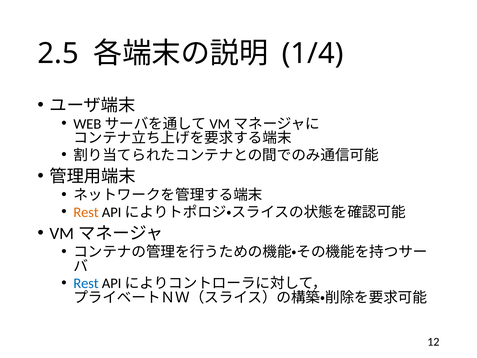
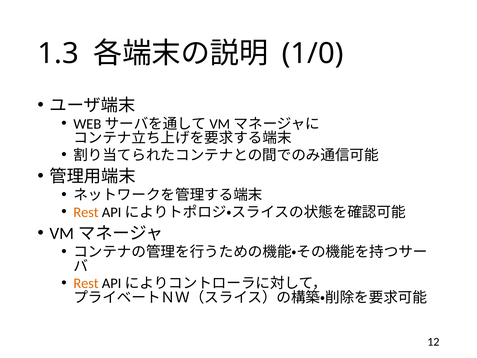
2.5: 2.5 -> 1.3
1/4: 1/4 -> 1/0
Rest at (86, 283) colour: blue -> orange
